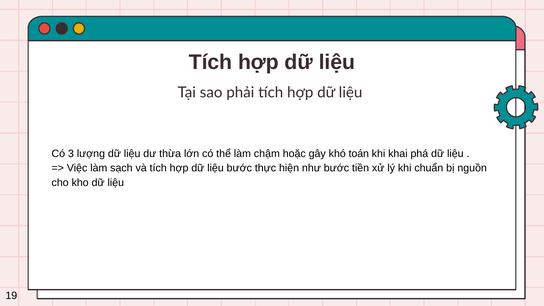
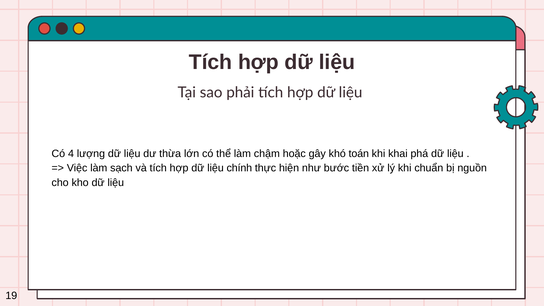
3: 3 -> 4
liệu bước: bước -> chính
